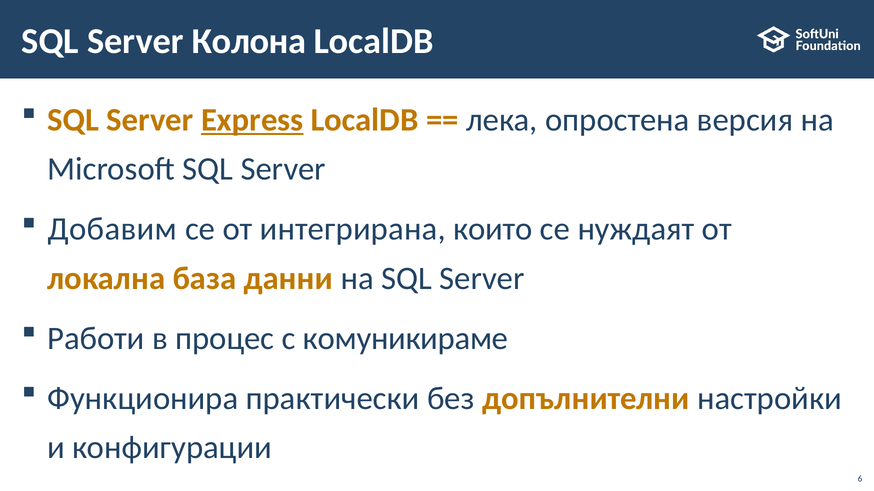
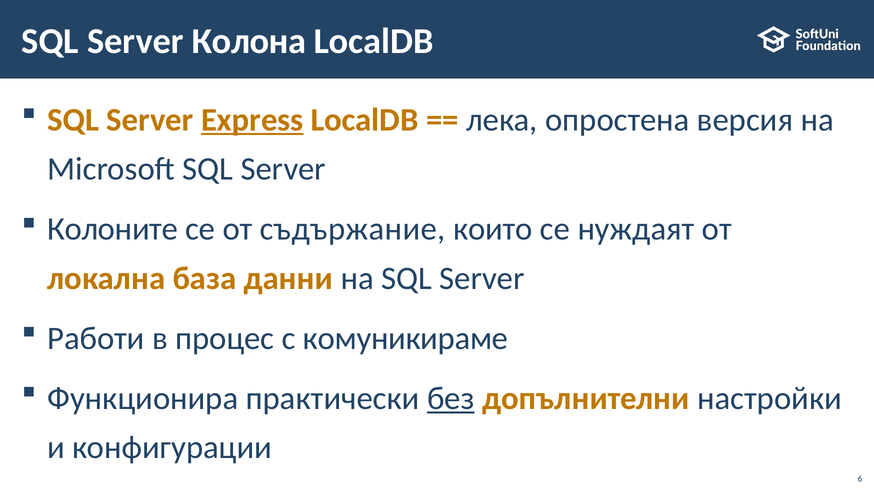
Добавим: Добавим -> Колоните
интегрирана: интегрирана -> съдържание
без underline: none -> present
